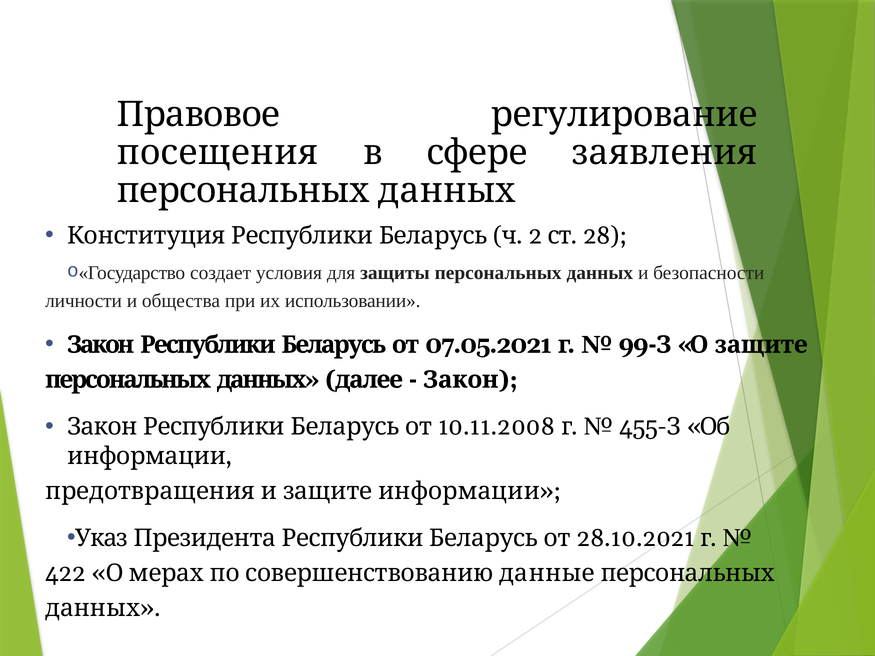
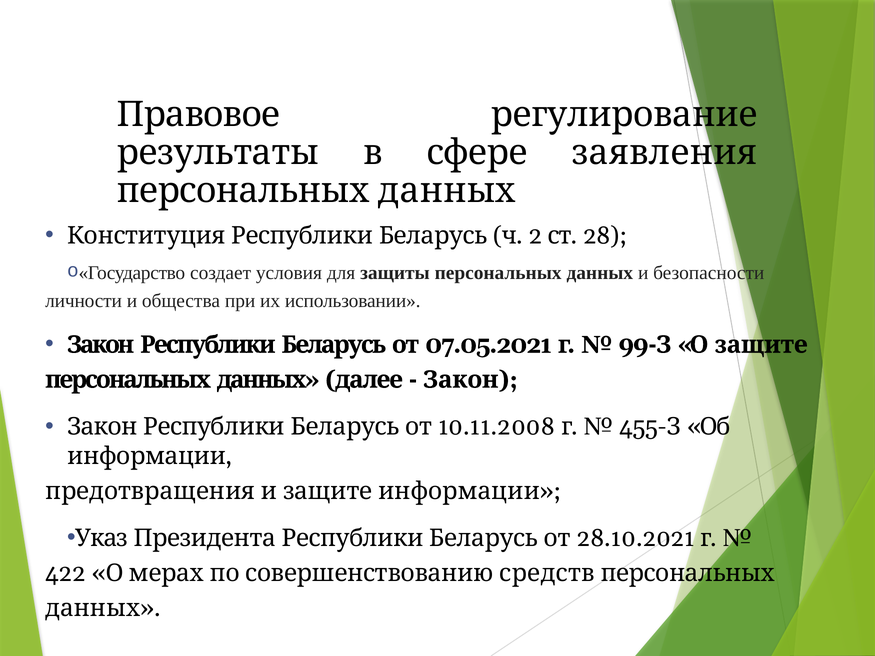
посещения: посещения -> результаты
данные: данные -> средств
